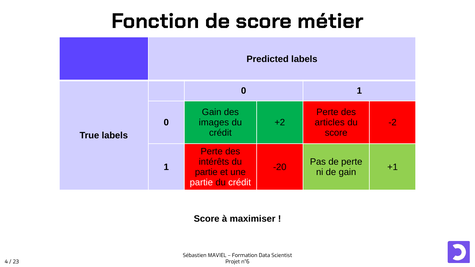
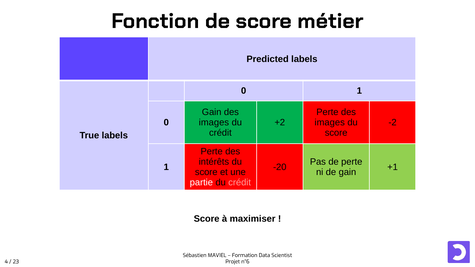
articles at (330, 123): articles -> images
partie at (206, 172): partie -> score
crédit at (240, 183) colour: white -> pink
